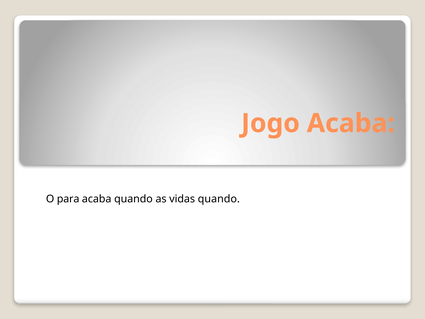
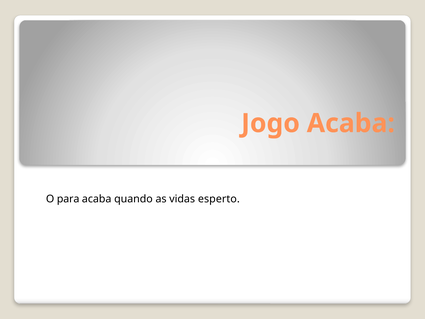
vidas quando: quando -> esperto
